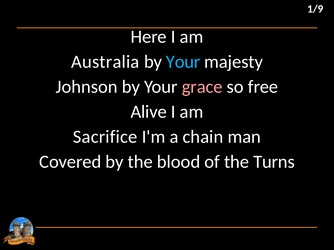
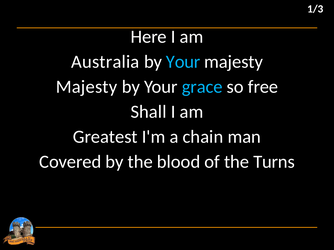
1/9: 1/9 -> 1/3
Johnson at (87, 87): Johnson -> Majesty
grace colour: pink -> light blue
Alive: Alive -> Shall
Sacrifice: Sacrifice -> Greatest
